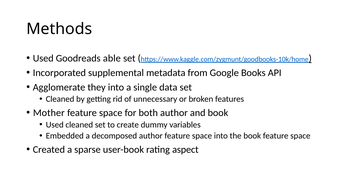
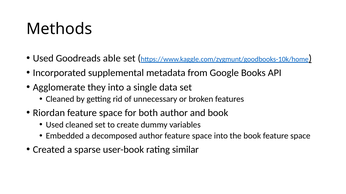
Mother: Mother -> Riordan
aspect: aspect -> similar
